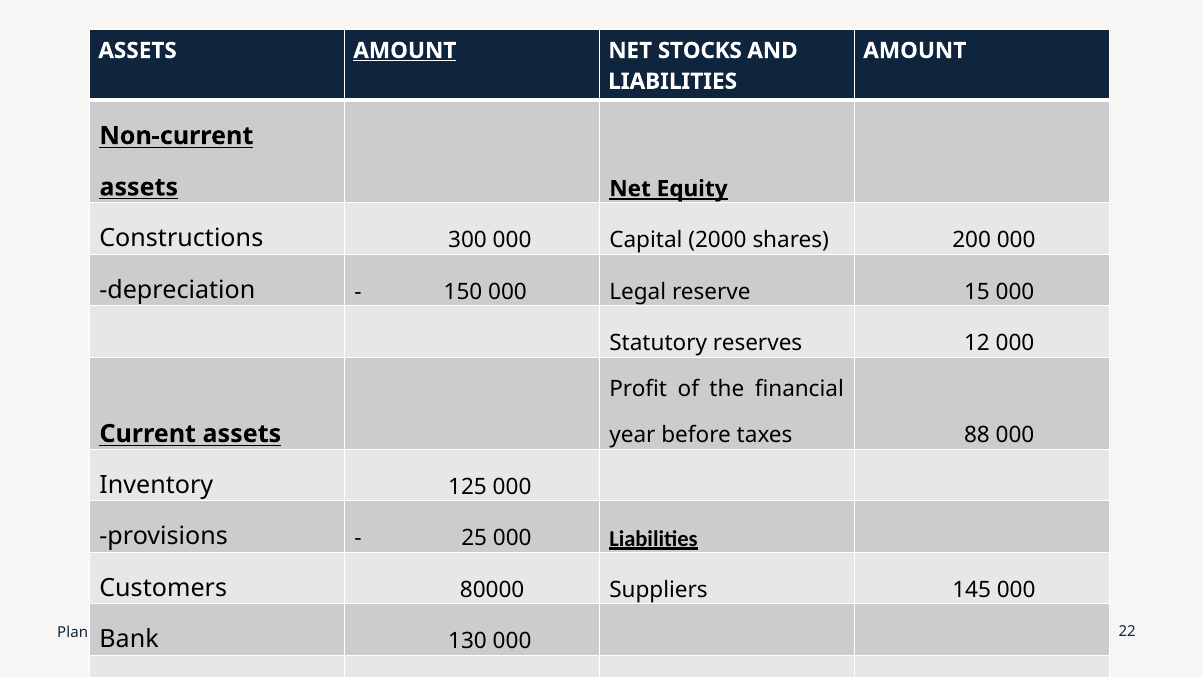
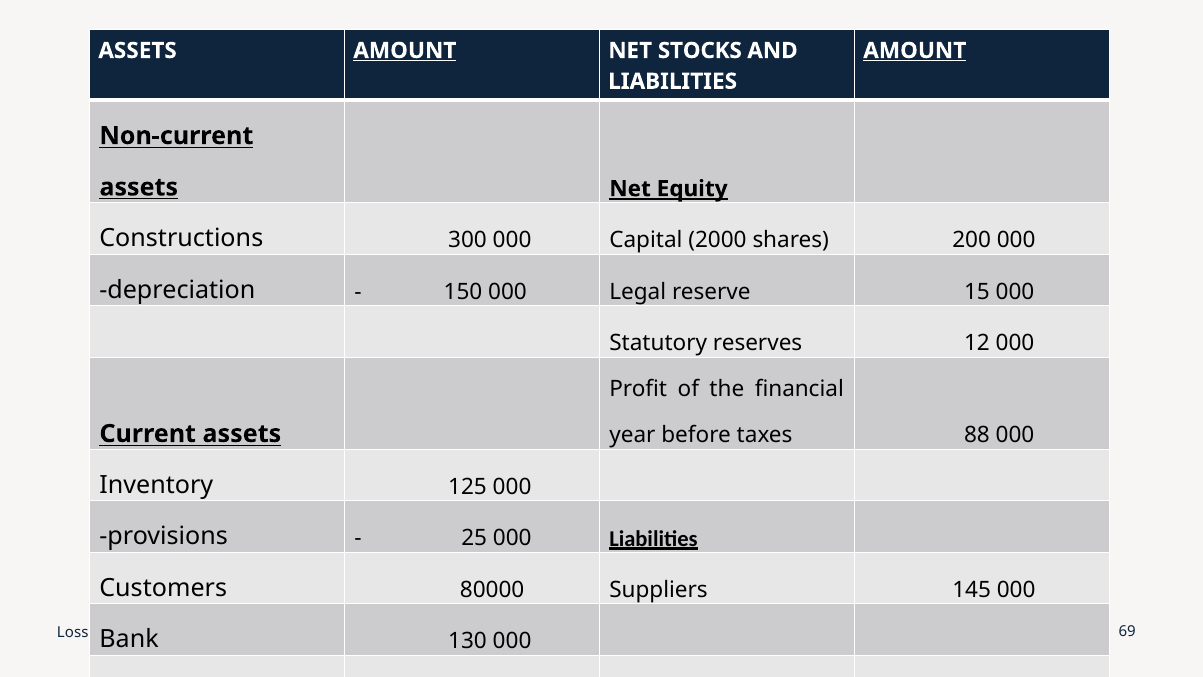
AMOUNT at (915, 51) underline: none -> present
Plan: Plan -> Loss
22: 22 -> 69
